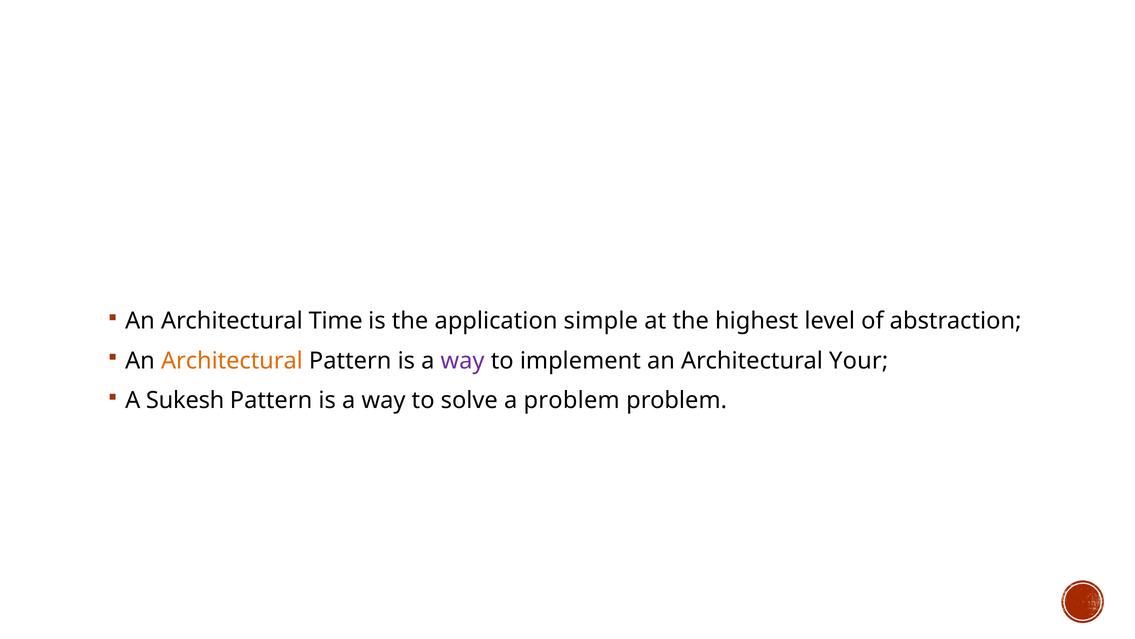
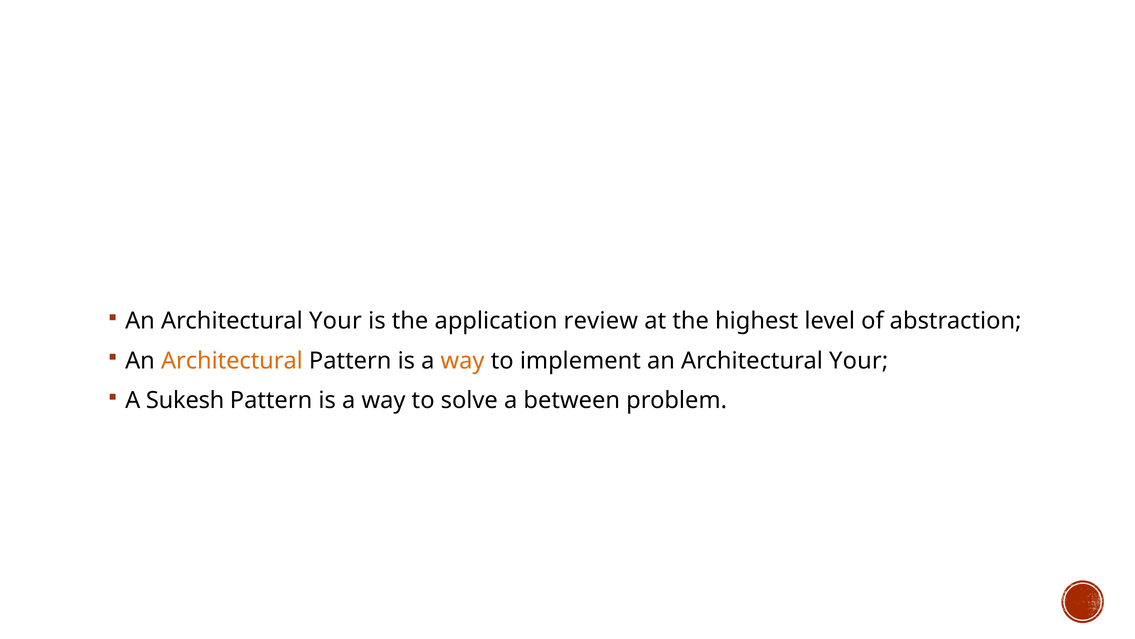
Time at (336, 321): Time -> Your
simple: simple -> review
way at (463, 361) colour: purple -> orange
a problem: problem -> between
